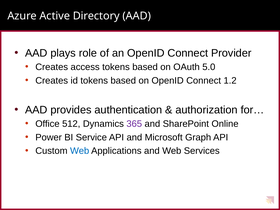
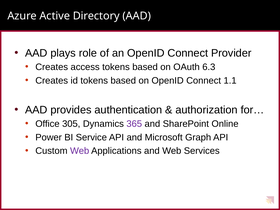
5.0: 5.0 -> 6.3
1.2: 1.2 -> 1.1
512: 512 -> 305
Web at (80, 151) colour: blue -> purple
